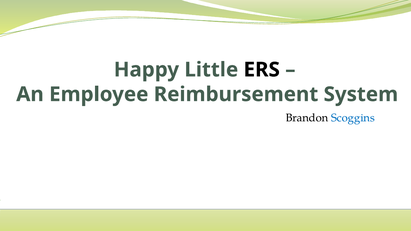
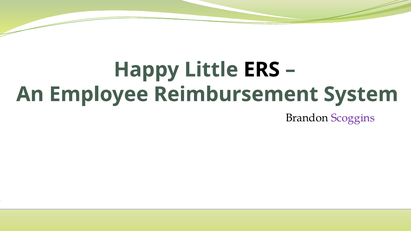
Scoggins colour: blue -> purple
